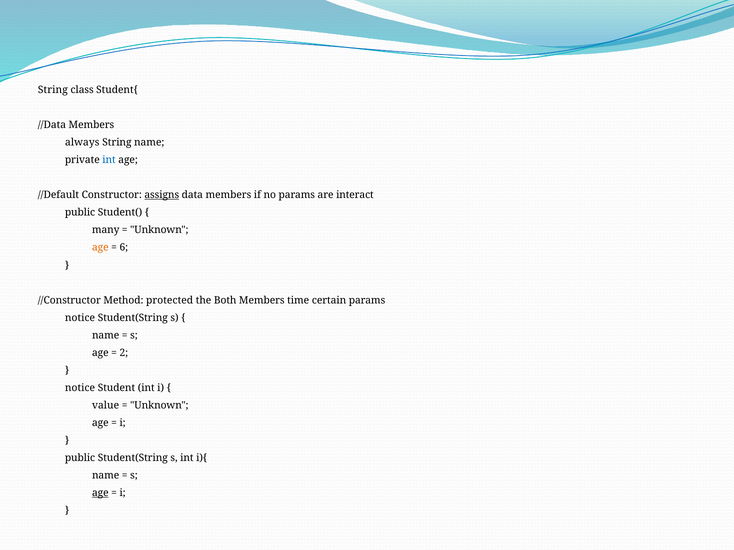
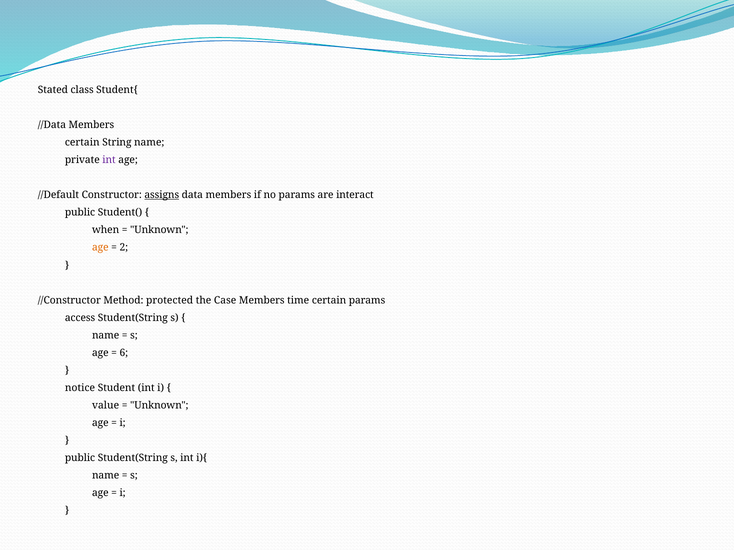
String at (53, 90): String -> Stated
always at (82, 143): always -> certain
int at (109, 160) colour: blue -> purple
many: many -> when
6: 6 -> 2
Both: Both -> Case
notice at (80, 318): notice -> access
2: 2 -> 6
age at (100, 493) underline: present -> none
